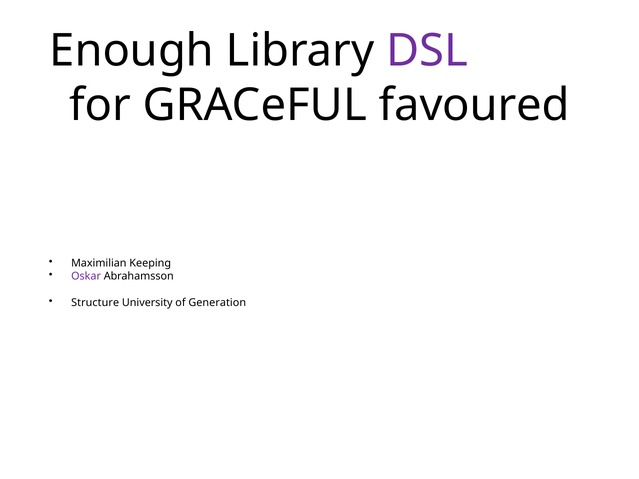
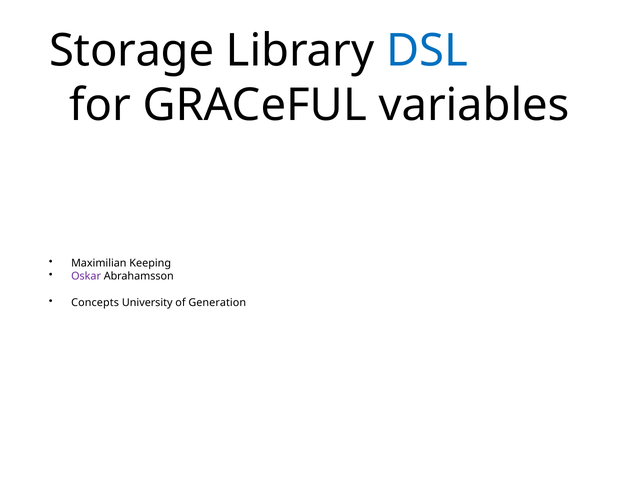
Enough: Enough -> Storage
DSL colour: purple -> blue
favoured: favoured -> variables
Structure: Structure -> Concepts
